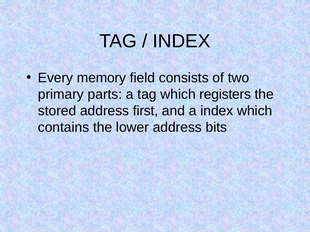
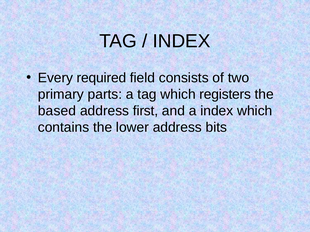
memory: memory -> required
stored: stored -> based
